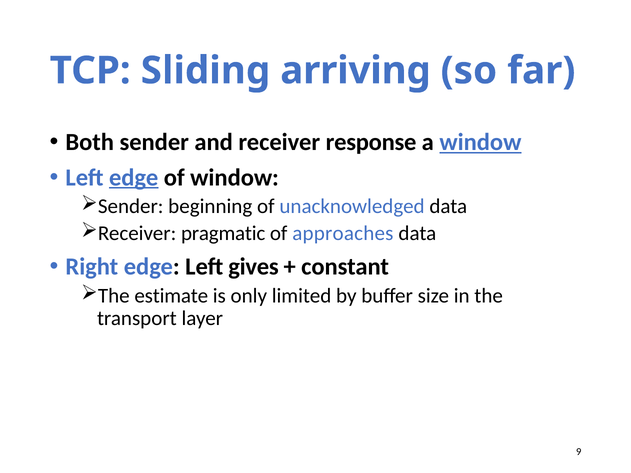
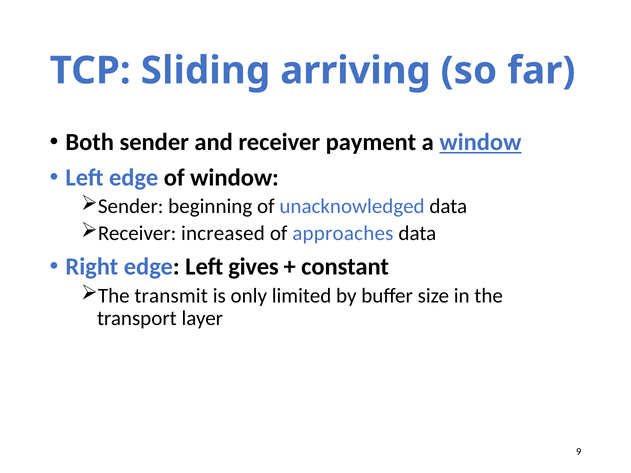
response: response -> payment
edge at (134, 178) underline: present -> none
pragmatic: pragmatic -> increased
estimate: estimate -> transmit
